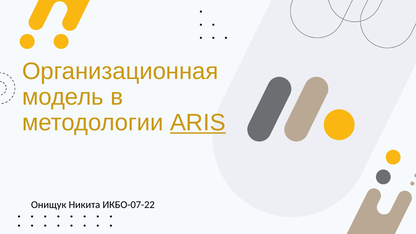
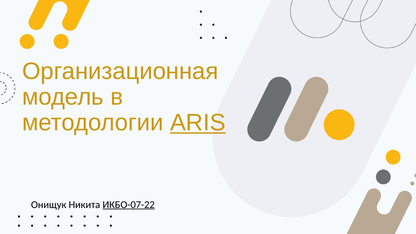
ИКБО-07-22 underline: none -> present
